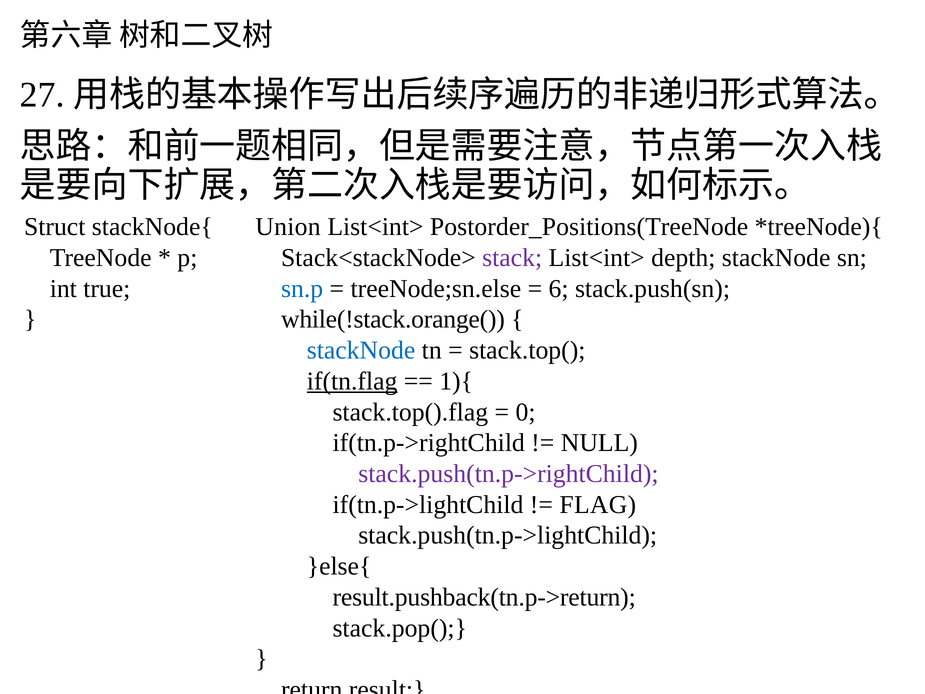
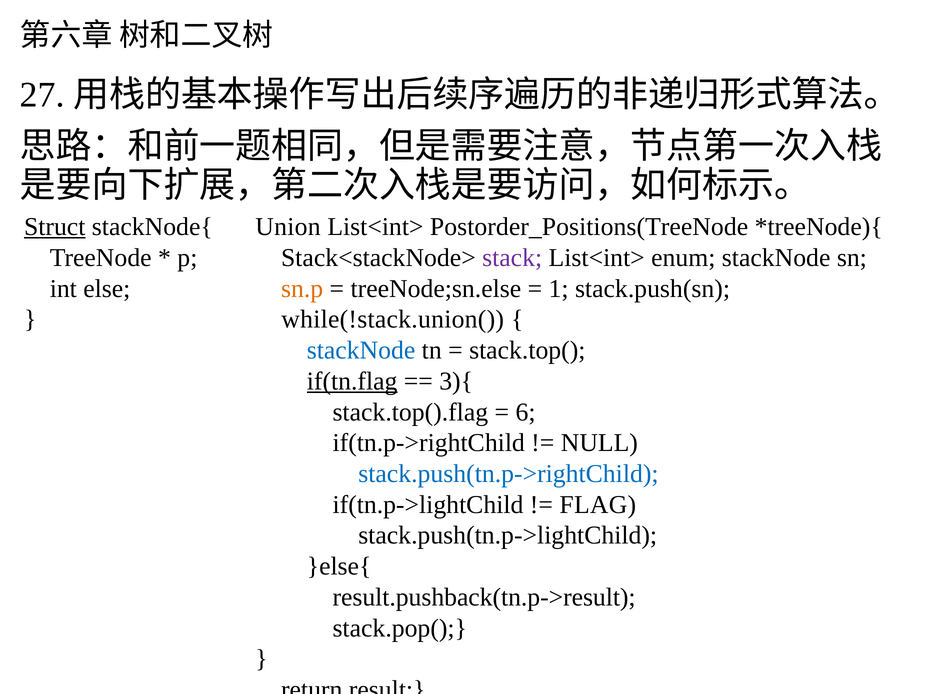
Struct underline: none -> present
depth: depth -> enum
true: true -> else
sn.p colour: blue -> orange
6: 6 -> 1
while(!stack.orange(: while(!stack.orange( -> while(!stack.union(
1){: 1){ -> 3){
0: 0 -> 6
stack.push(tn.p->rightChild colour: purple -> blue
result.pushback(tn.p->return: result.pushback(tn.p->return -> result.pushback(tn.p->result
